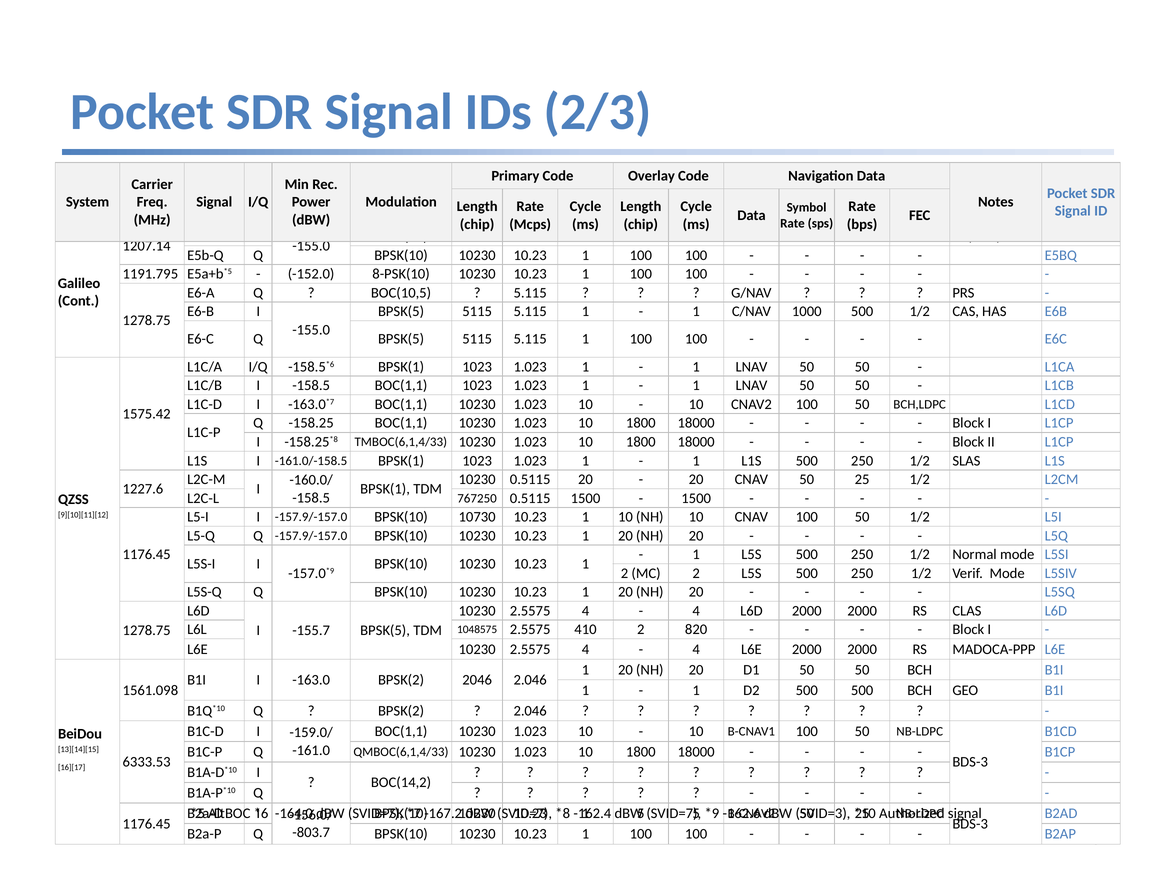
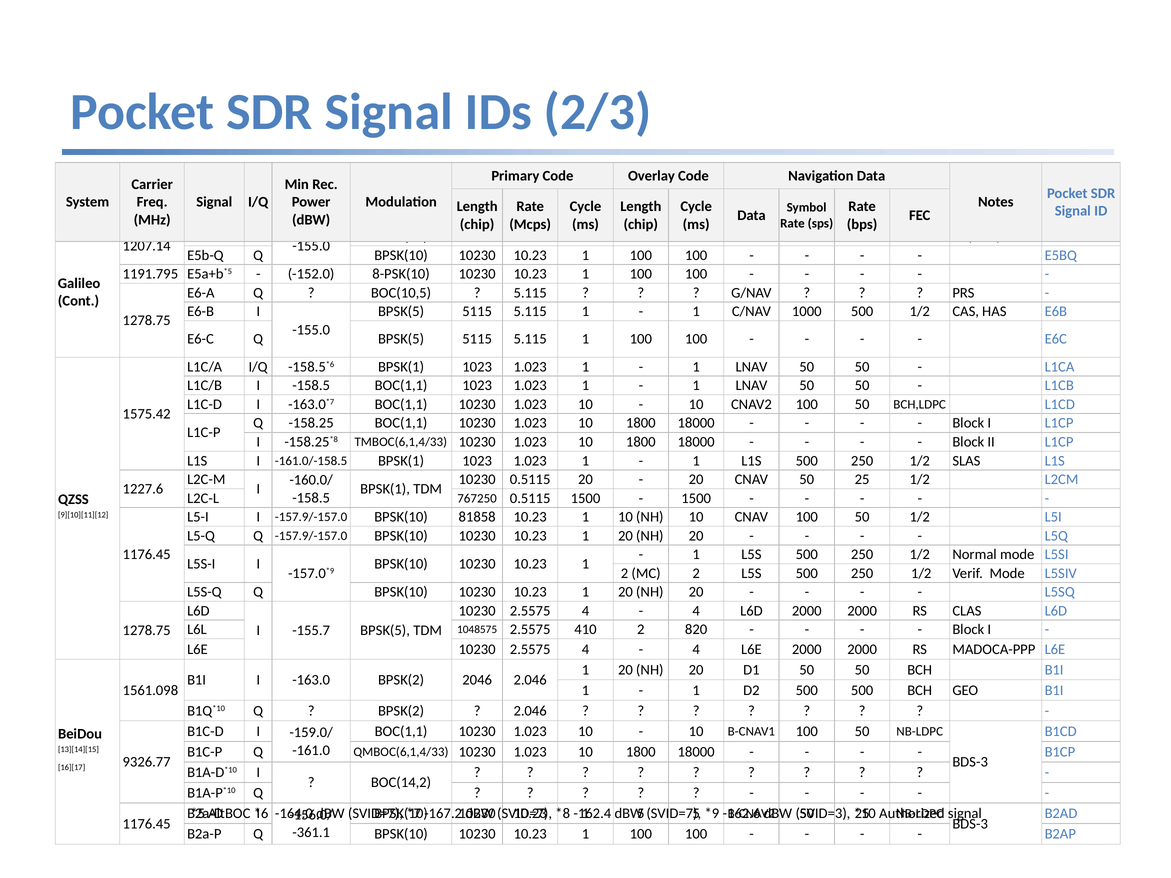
10730: 10730 -> 81858
6333.53: 6333.53 -> 9326.77
-803.7: -803.7 -> -361.1
